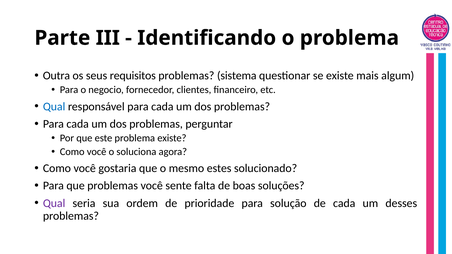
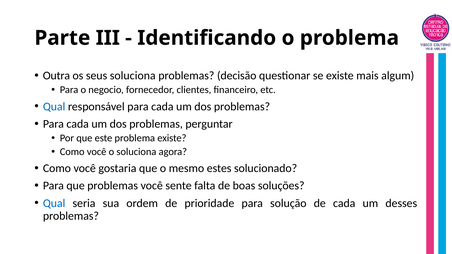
seus requisitos: requisitos -> soluciona
sistema: sistema -> decisão
Qual at (54, 203) colour: purple -> blue
